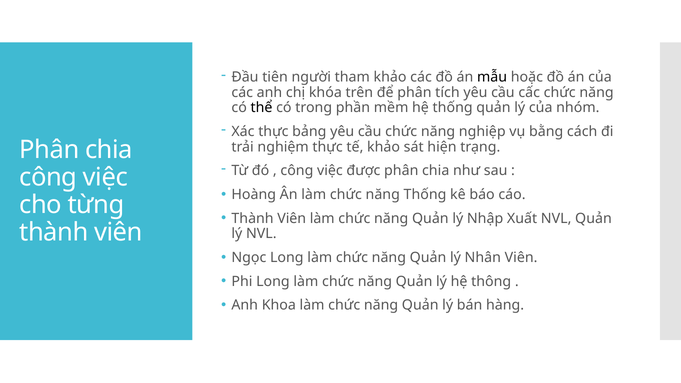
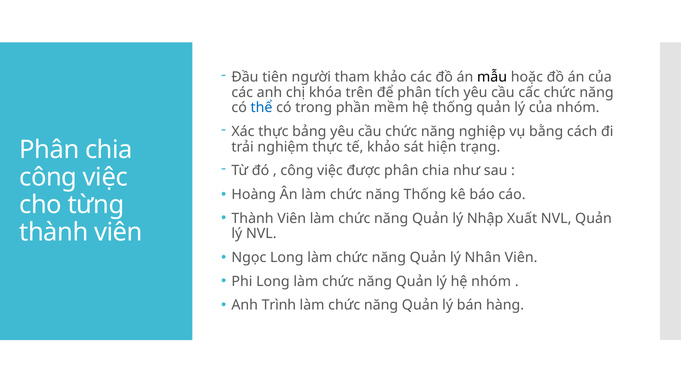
thể colour: black -> blue
hệ thông: thông -> nhóm
Khoa: Khoa -> Trình
